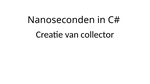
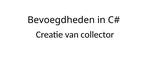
Nanoseconden: Nanoseconden -> Bevoegdheden
